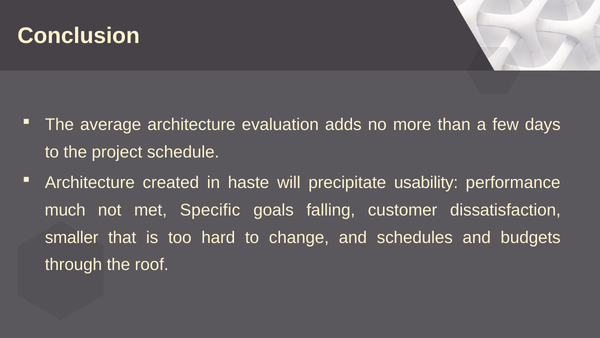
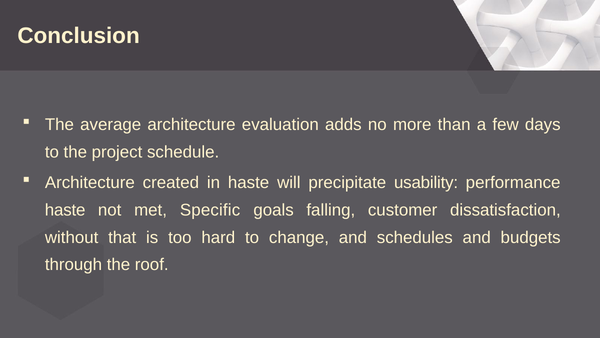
much at (65, 210): much -> haste
smaller: smaller -> without
